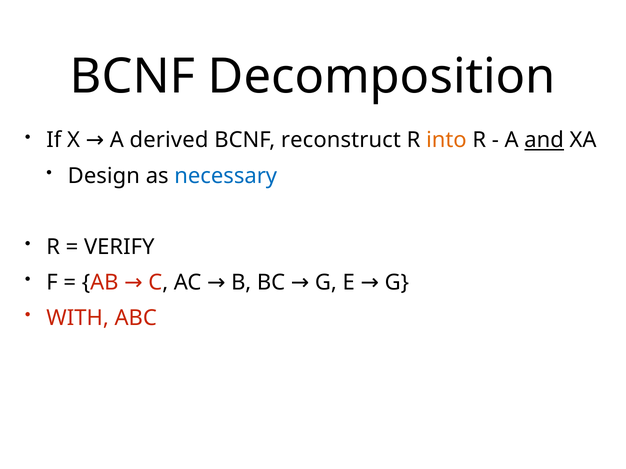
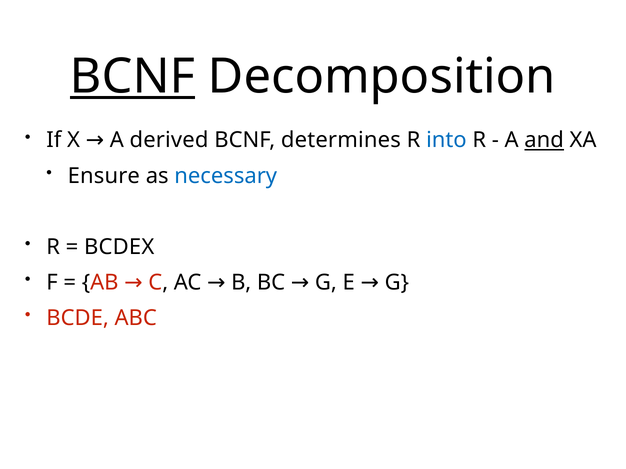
BCNF at (133, 77) underline: none -> present
reconstruct: reconstruct -> determines
into colour: orange -> blue
Design: Design -> Ensure
VERIFY: VERIFY -> BCDEX
WITH: WITH -> BCDE
